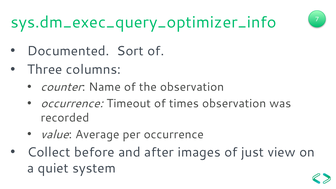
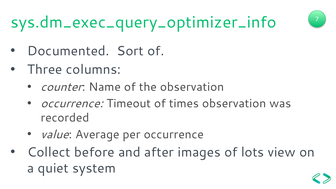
just: just -> lots
